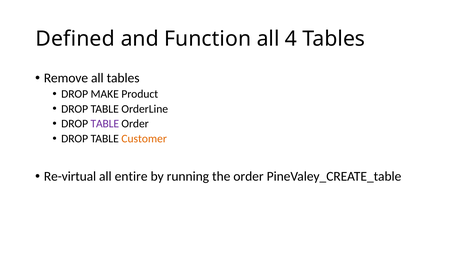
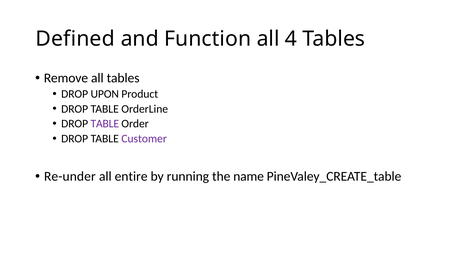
MAKE: MAKE -> UPON
Customer colour: orange -> purple
Re-virtual: Re-virtual -> Re-under
the order: order -> name
